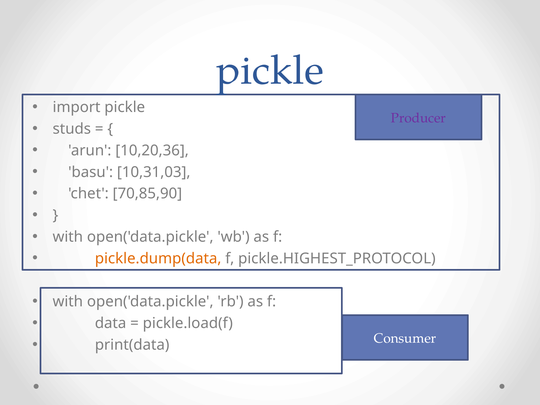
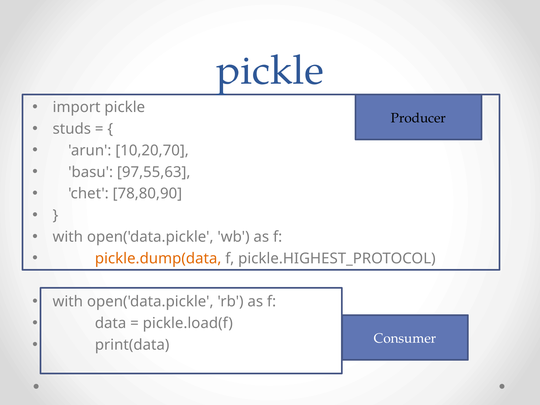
Producer colour: purple -> black
10,20,36: 10,20,36 -> 10,20,70
10,31,03: 10,31,03 -> 97,55,63
70,85,90: 70,85,90 -> 78,80,90
